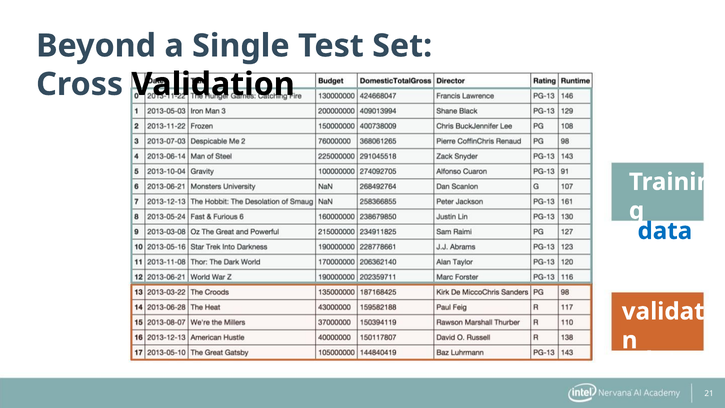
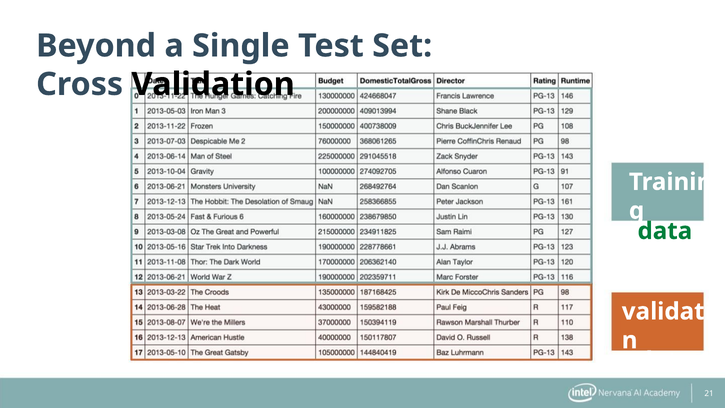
data at (665, 231) colour: blue -> green
